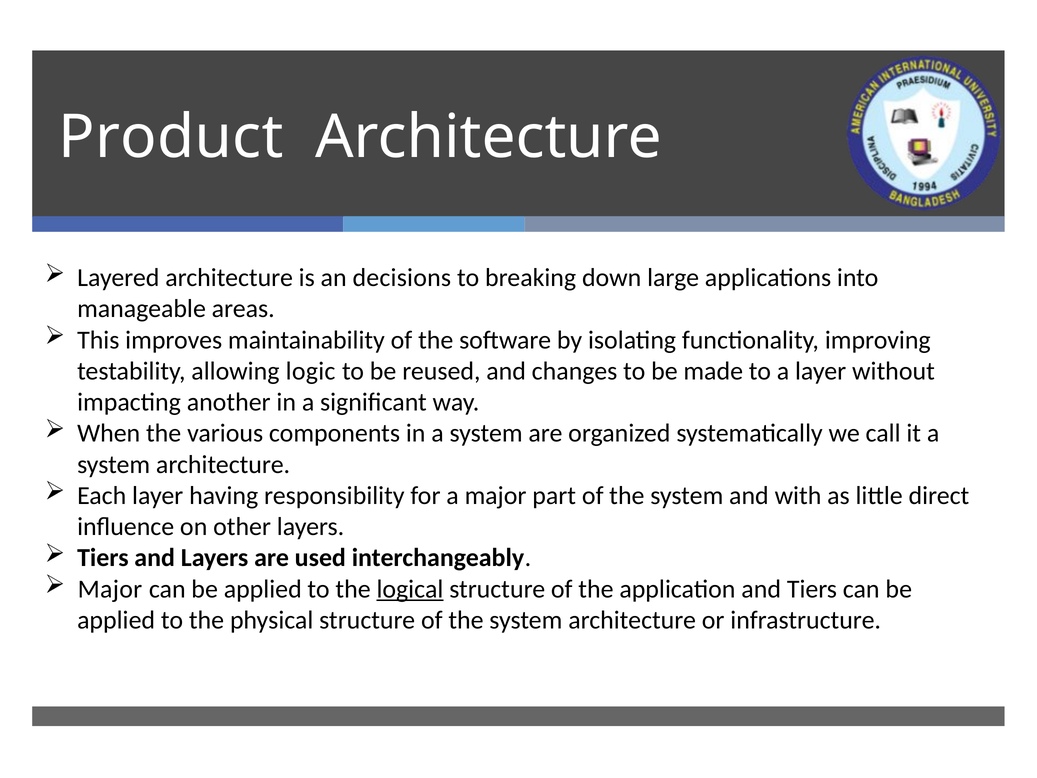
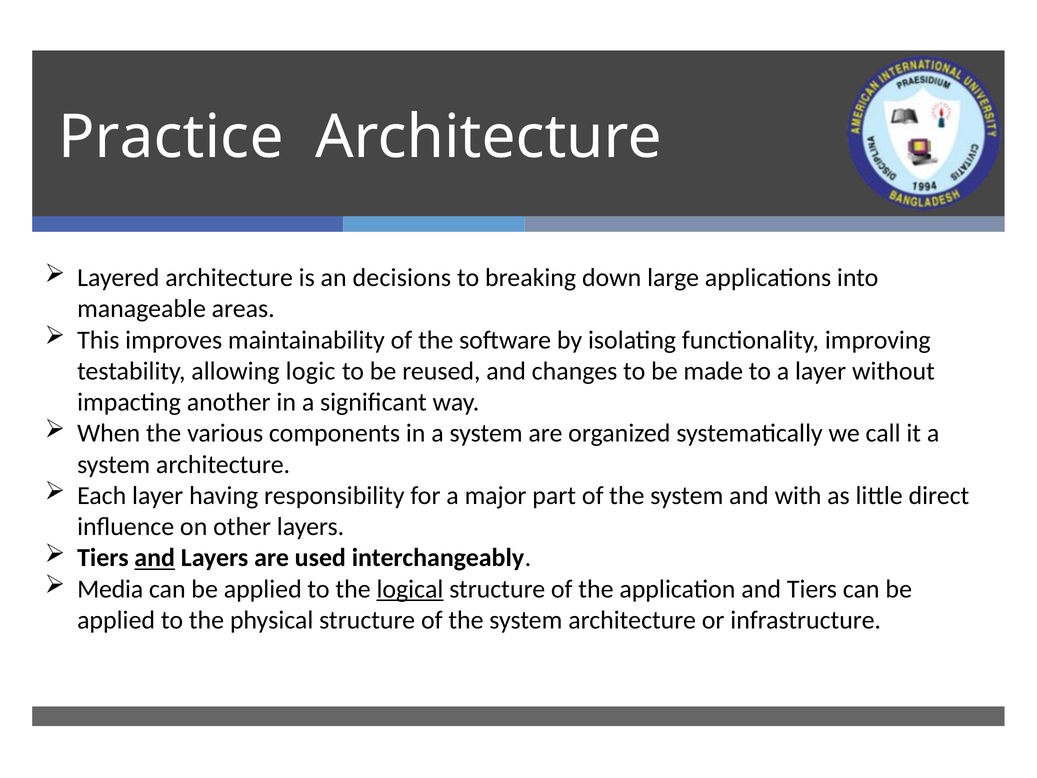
Product: Product -> Practice
and at (155, 558) underline: none -> present
Major at (110, 589): Major -> Media
